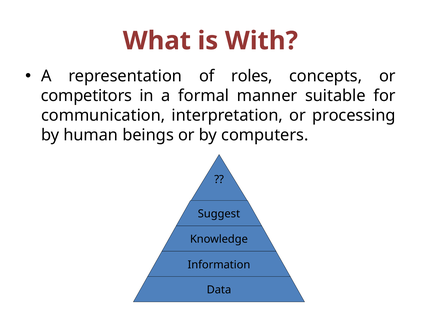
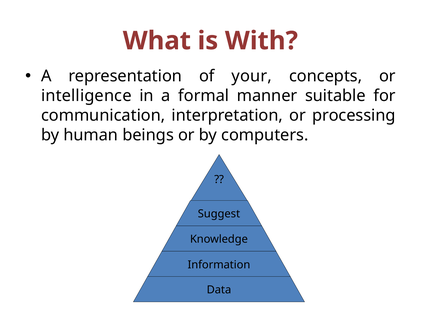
roles: roles -> your
competitors: competitors -> intelligence
